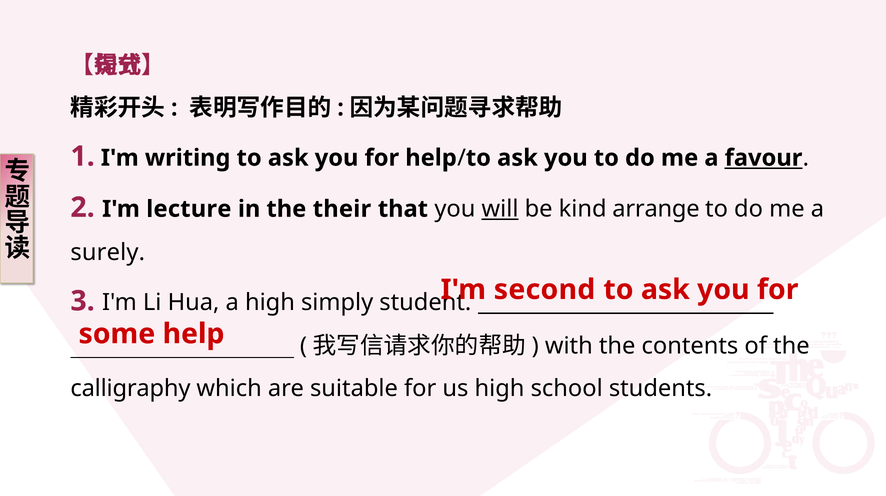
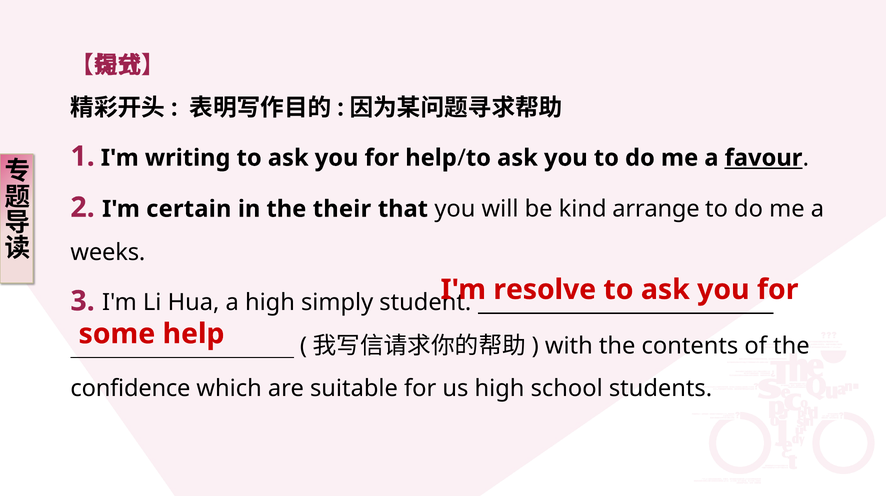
lecture: lecture -> certain
will underline: present -> none
surely: surely -> weeks
second: second -> resolve
calligraphy: calligraphy -> confidence
